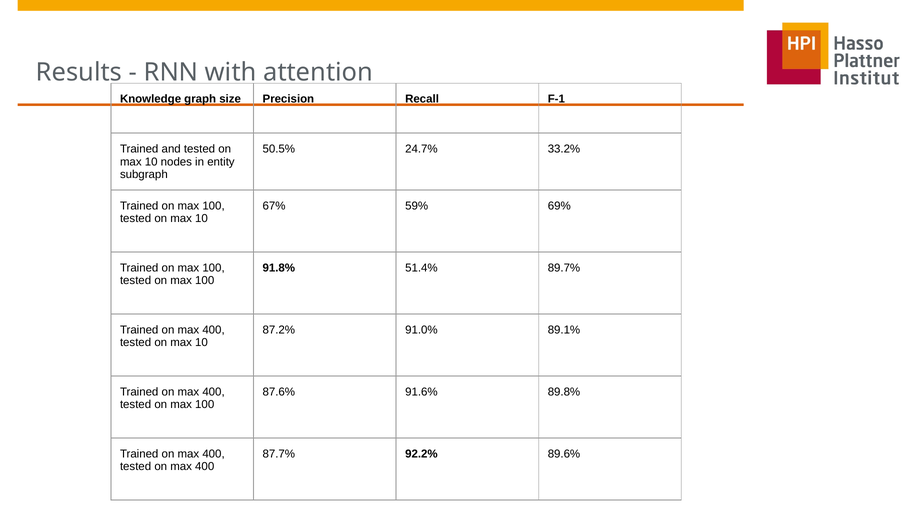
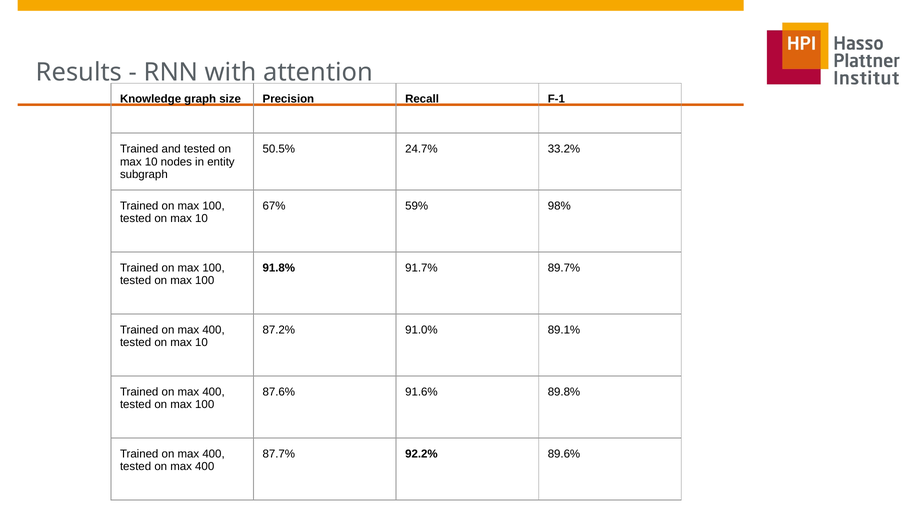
69%: 69% -> 98%
51.4%: 51.4% -> 91.7%
